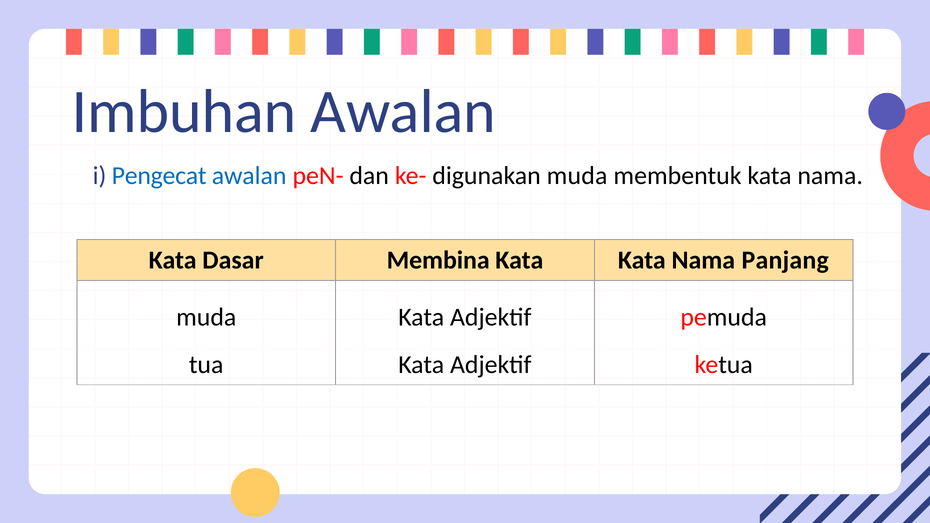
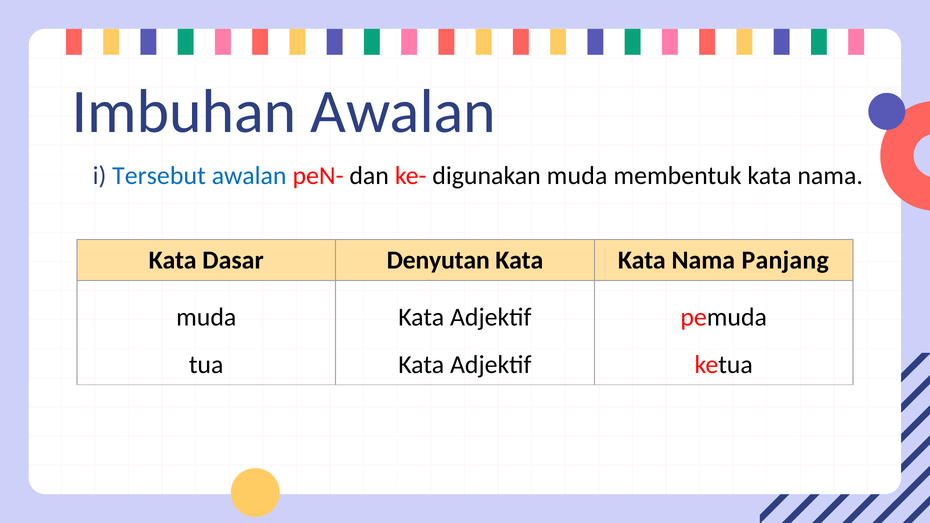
Pengecat: Pengecat -> Tersebut
Membina: Membina -> Denyutan
